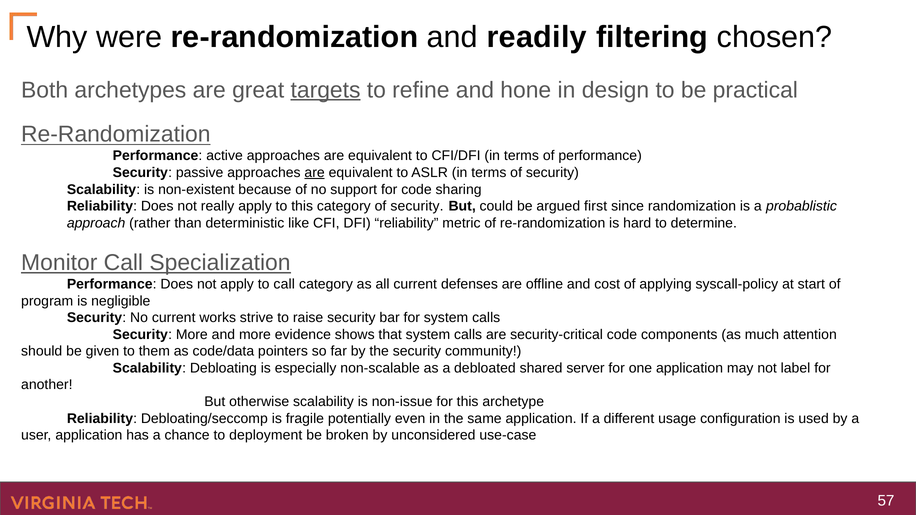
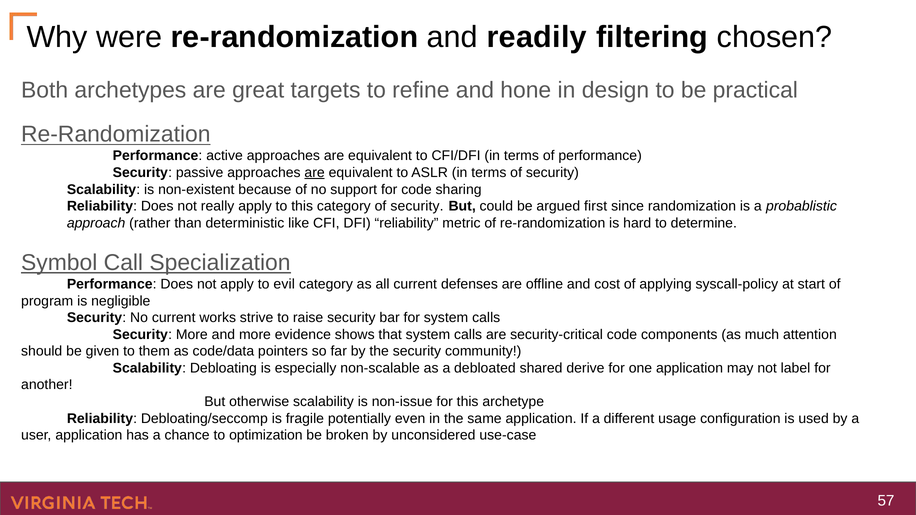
targets underline: present -> none
Monitor: Monitor -> Symbol
to call: call -> evil
server: server -> derive
deployment: deployment -> optimization
